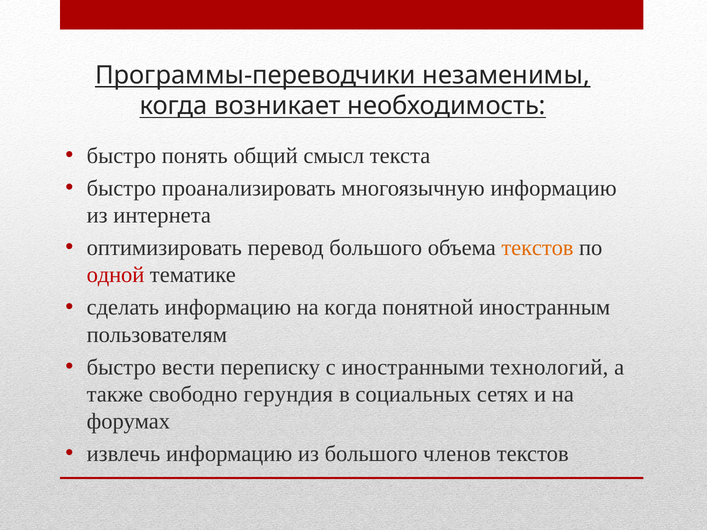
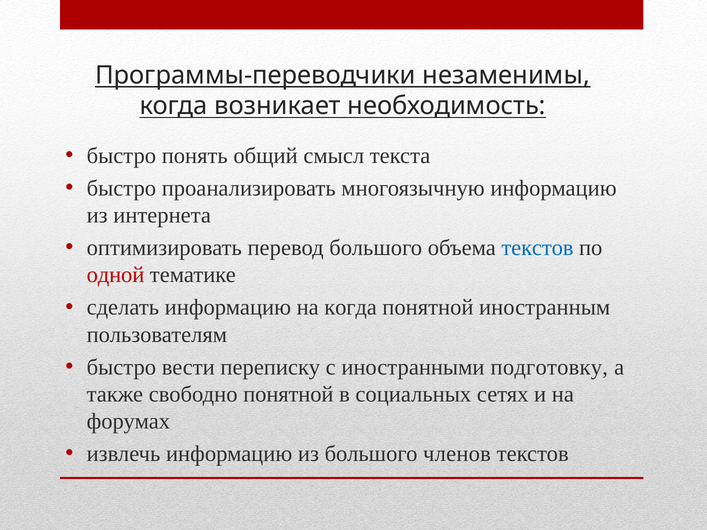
текстов at (537, 248) colour: orange -> blue
технологий: технологий -> подготовку
свободно герундия: герундия -> понятной
